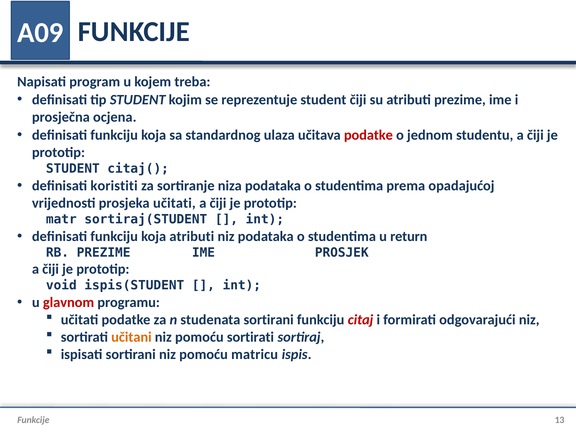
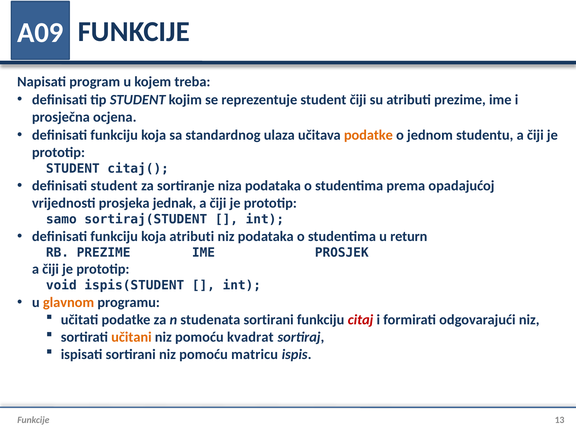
podatke at (368, 135) colour: red -> orange
definisati koristiti: koristiti -> student
prosjeka učitati: učitati -> jednak
matr: matr -> samo
glavnom colour: red -> orange
pomoću sortirati: sortirati -> kvadrat
